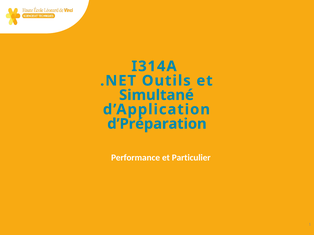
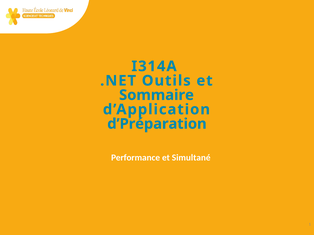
Simultané: Simultané -> Sommaire
Particulier: Particulier -> Simultané
